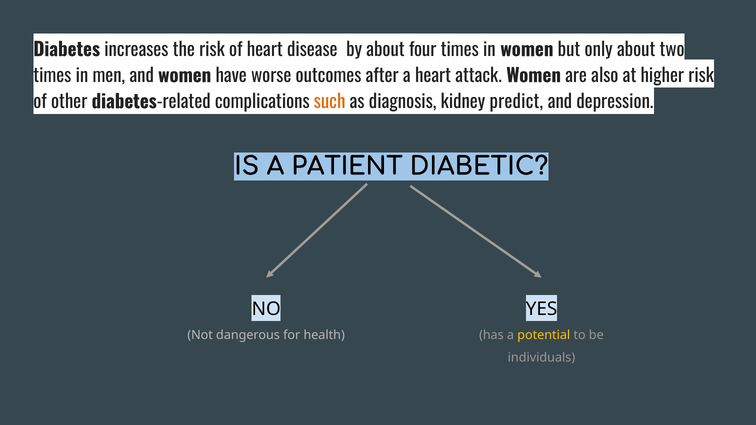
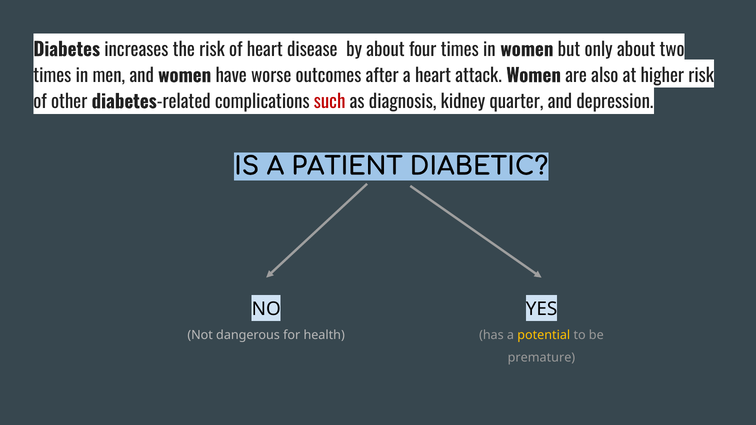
such colour: orange -> red
predict: predict -> quarter
individuals: individuals -> premature
